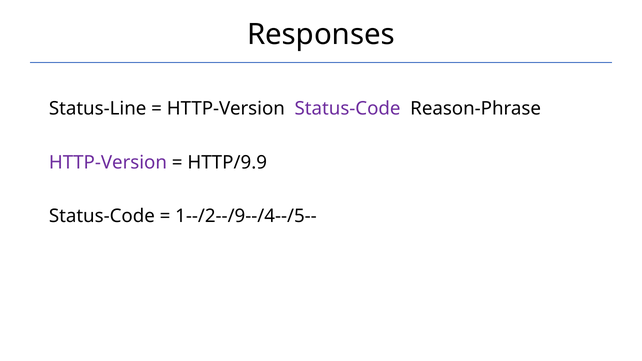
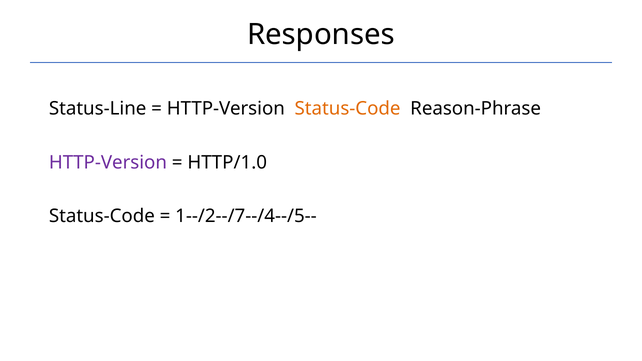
Status-Code at (348, 109) colour: purple -> orange
HTTP/9.9: HTTP/9.9 -> HTTP/1.0
1--/2--/9--/4--/5--: 1--/2--/9--/4--/5-- -> 1--/2--/7--/4--/5--
